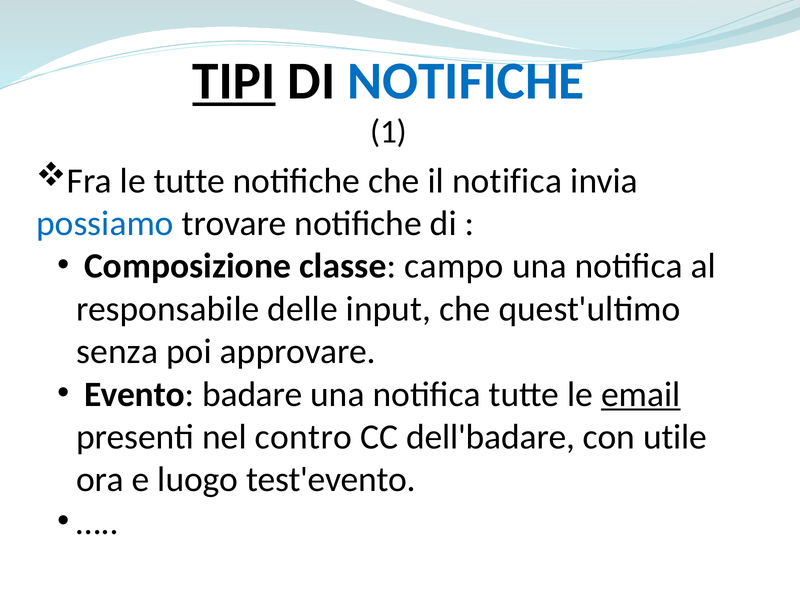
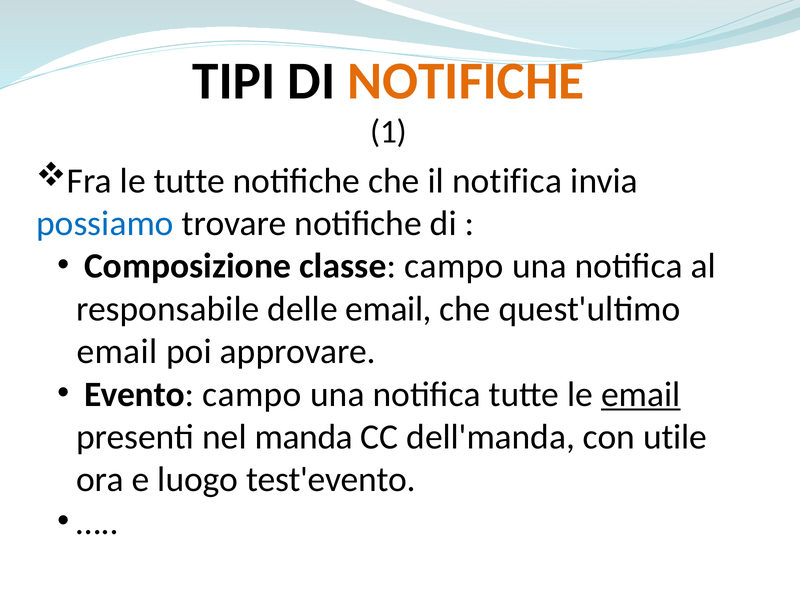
TIPI underline: present -> none
NOTIFICHE at (466, 81) colour: blue -> orange
delle input: input -> email
senza at (117, 352): senza -> email
Evento badare: badare -> campo
contro: contro -> manda
dell'badare: dell'badare -> dell'manda
